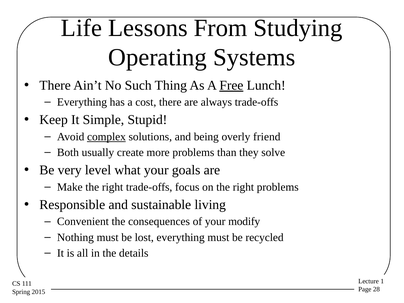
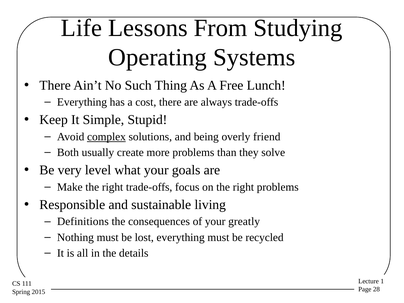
Free underline: present -> none
Convenient: Convenient -> Definitions
modify: modify -> greatly
